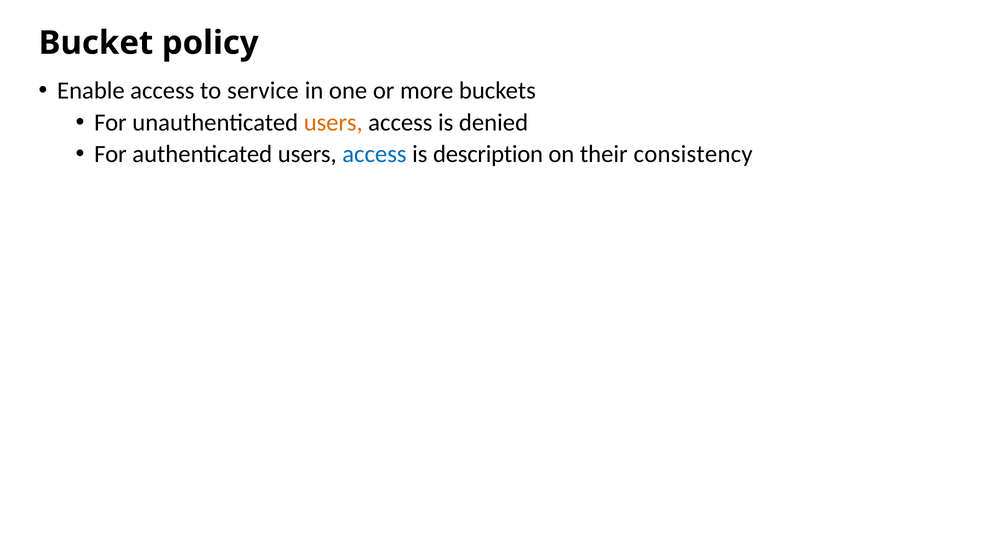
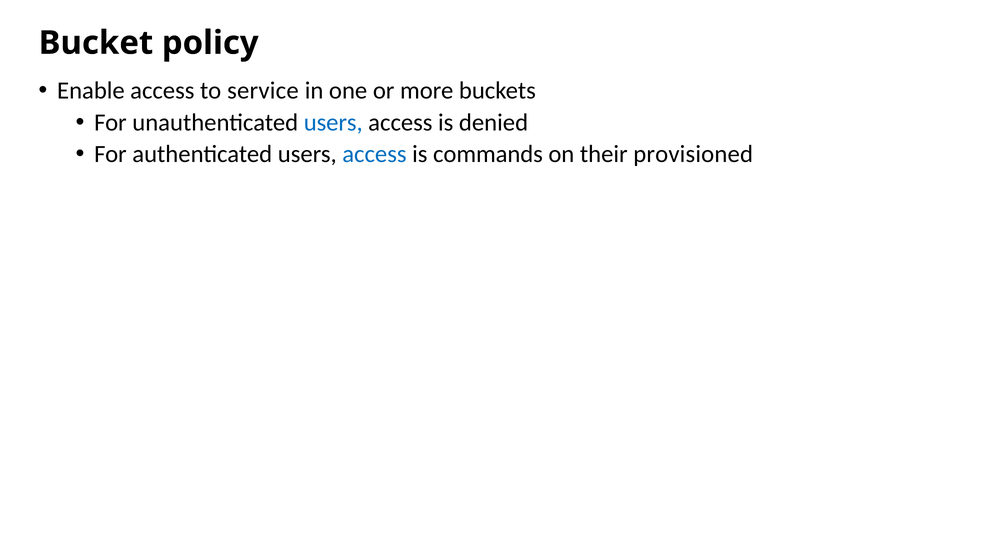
users at (333, 122) colour: orange -> blue
description: description -> commands
consistency: consistency -> provisioned
